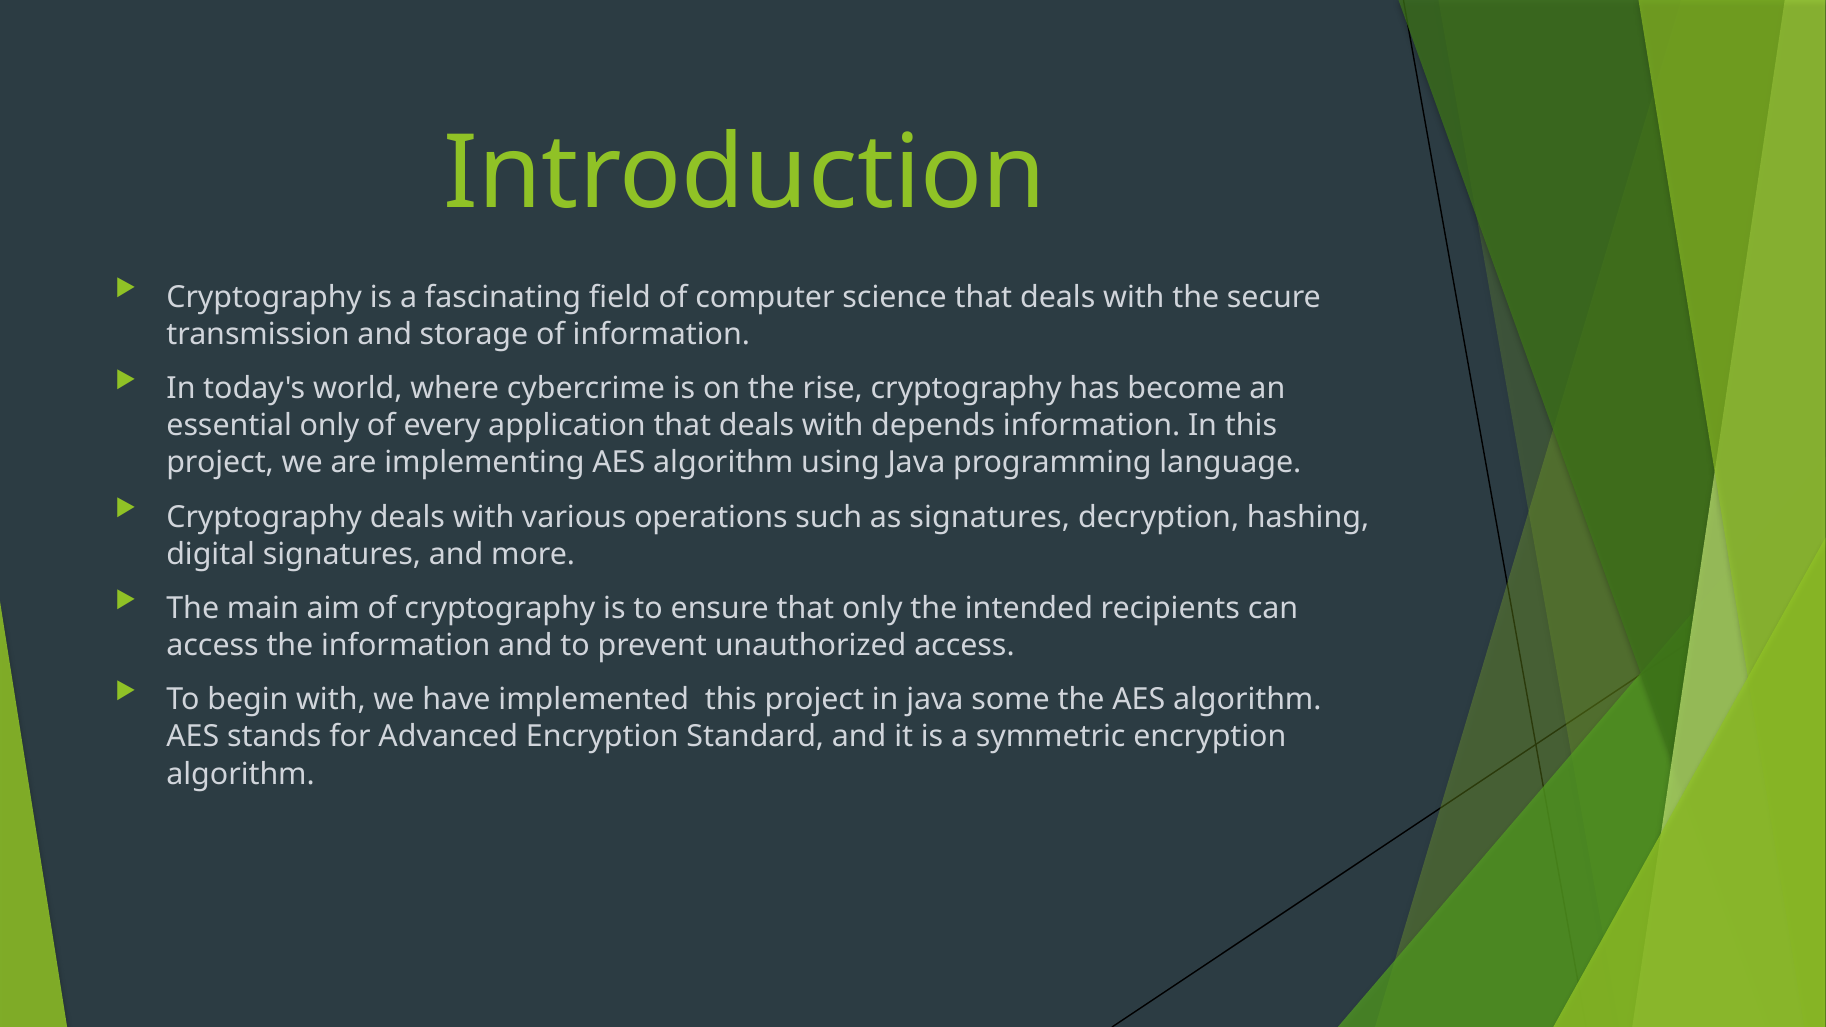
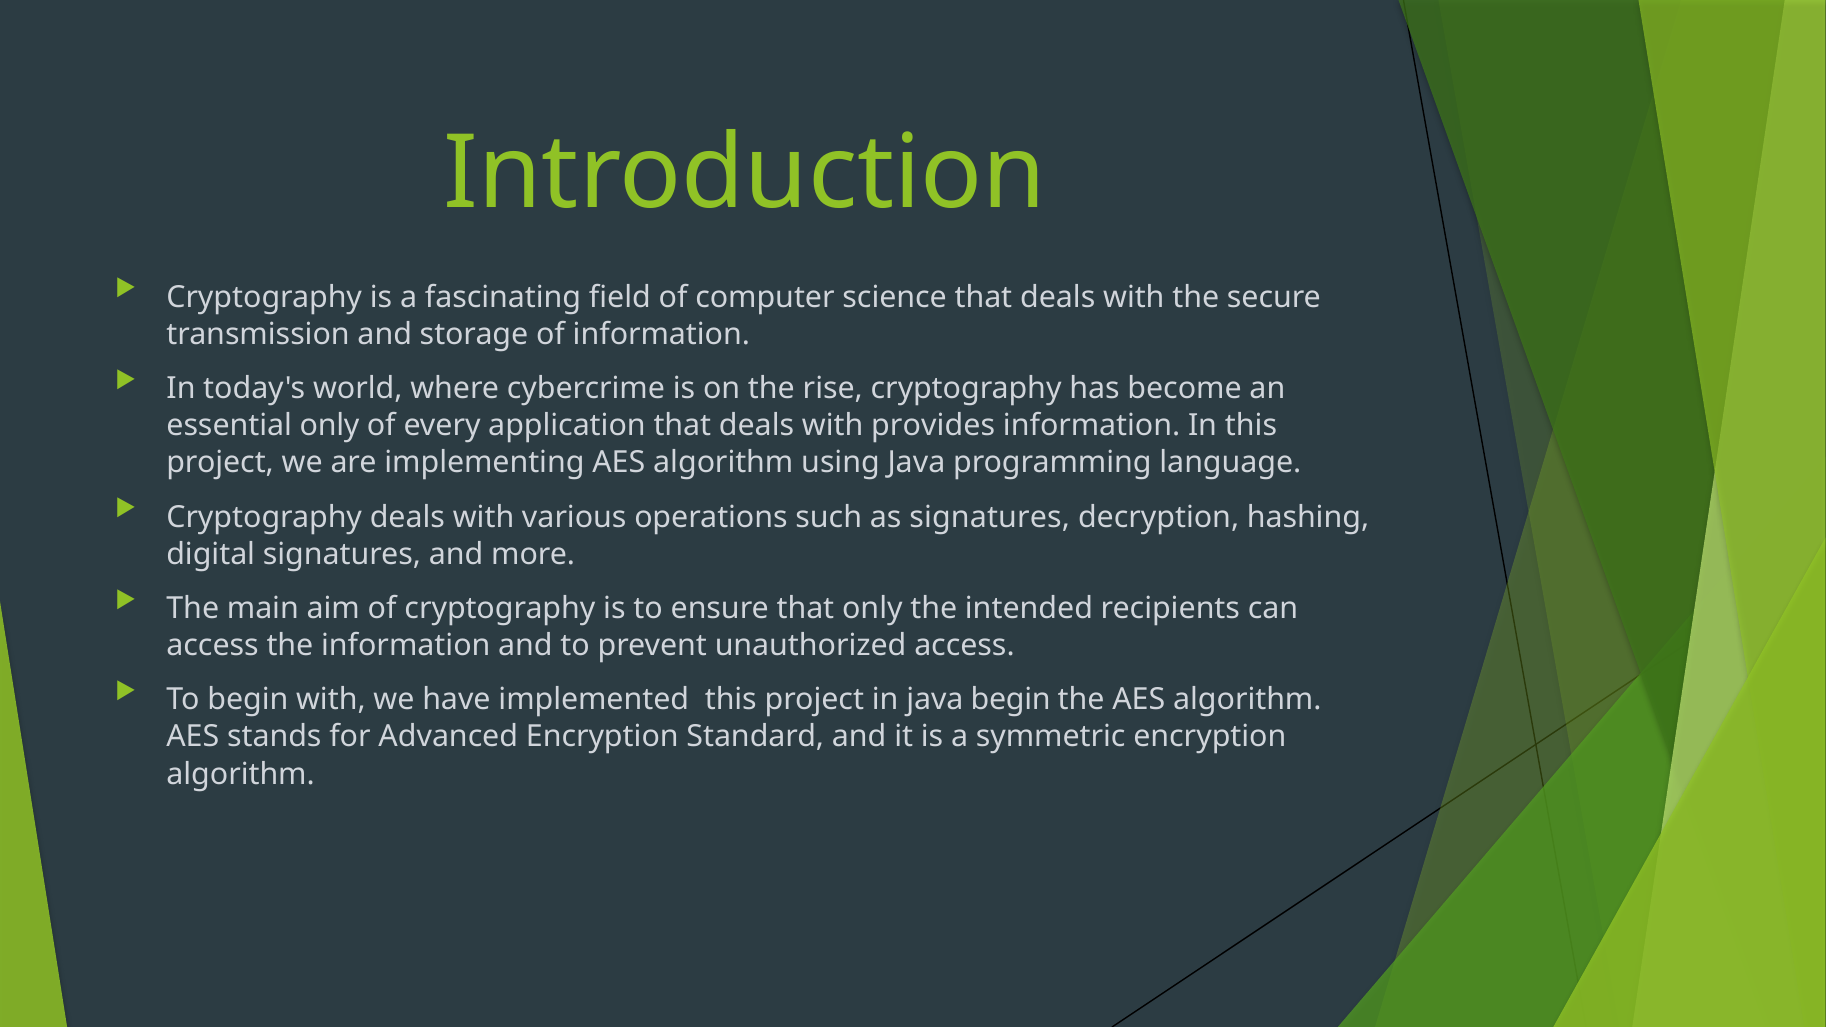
depends: depends -> provides
java some: some -> begin
